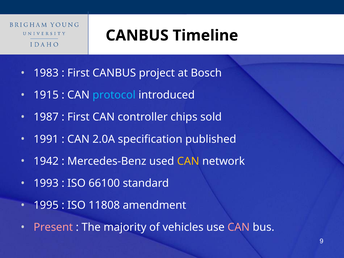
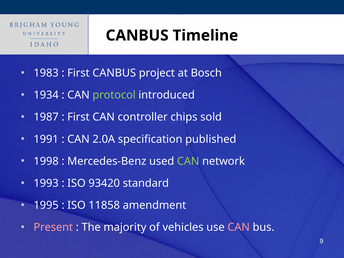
1915: 1915 -> 1934
protocol colour: light blue -> light green
1942: 1942 -> 1998
CAN at (188, 161) colour: yellow -> light green
66100: 66100 -> 93420
11808: 11808 -> 11858
